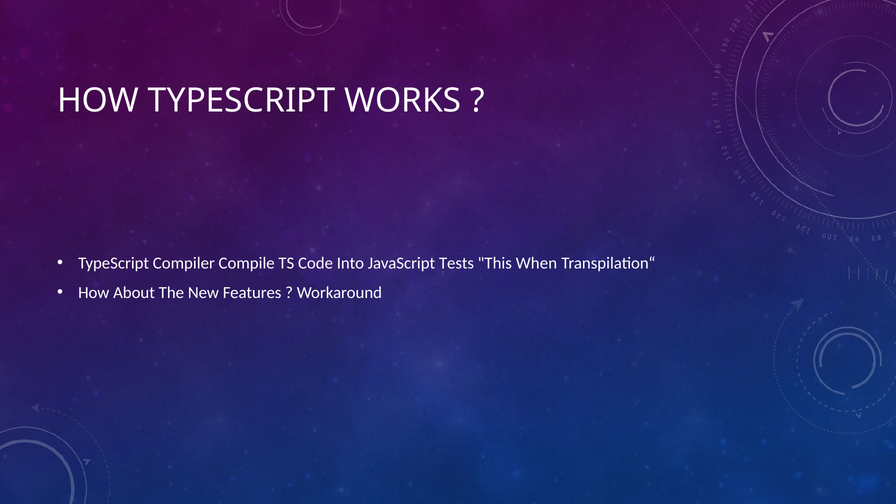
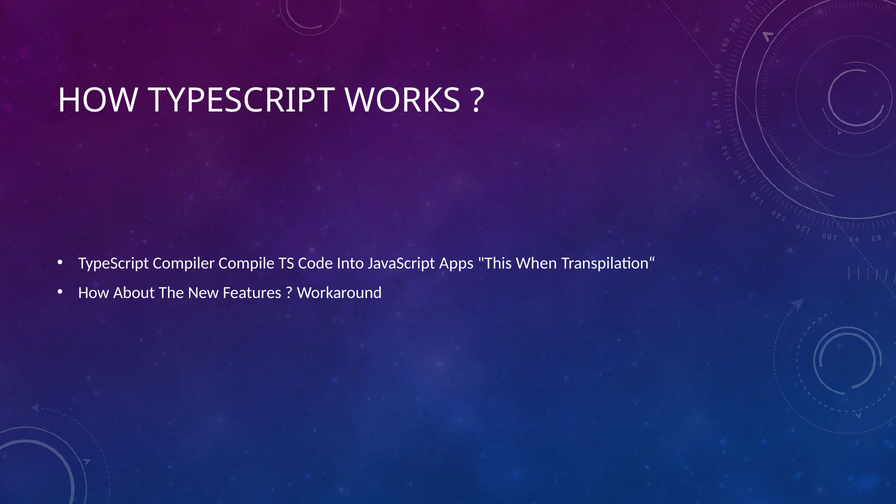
Tests: Tests -> Apps
